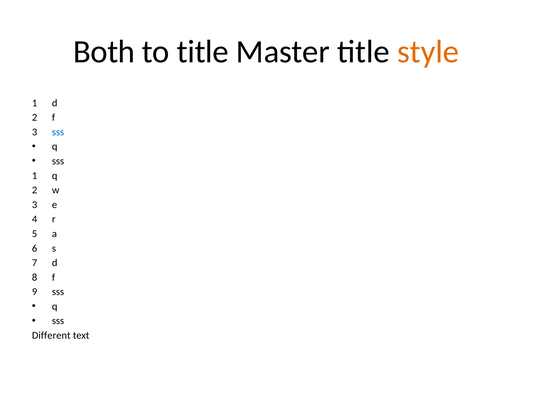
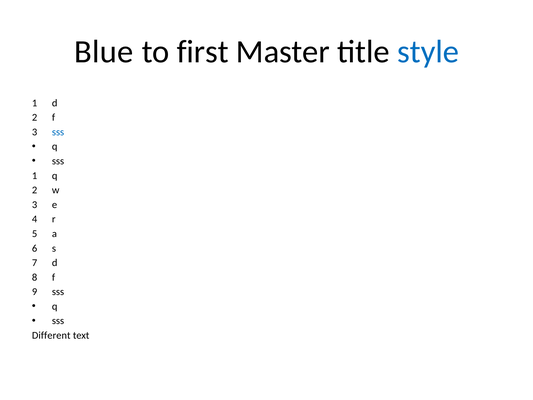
Both: Both -> Blue
to title: title -> first
style colour: orange -> blue
